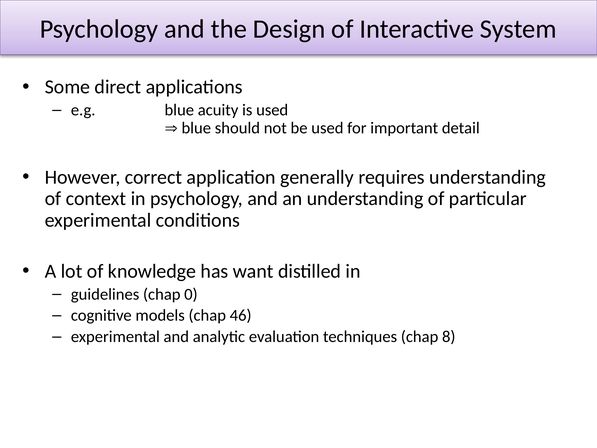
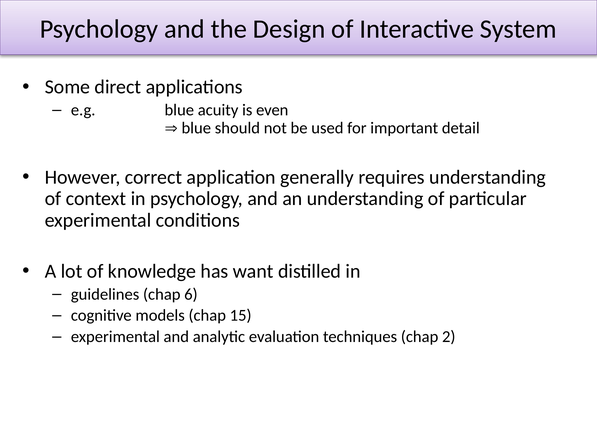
is used: used -> even
0: 0 -> 6
46: 46 -> 15
8: 8 -> 2
